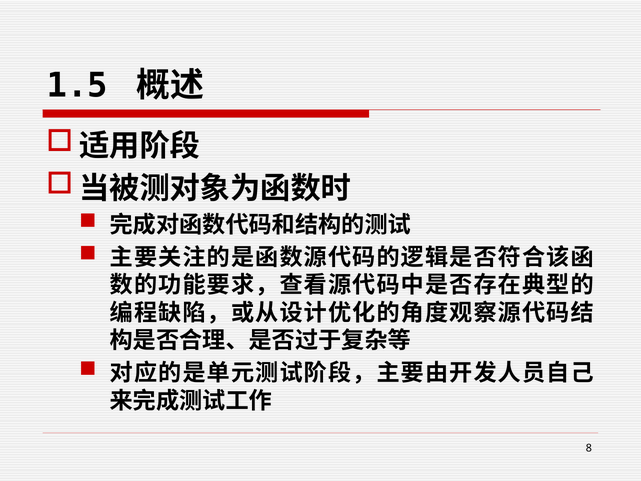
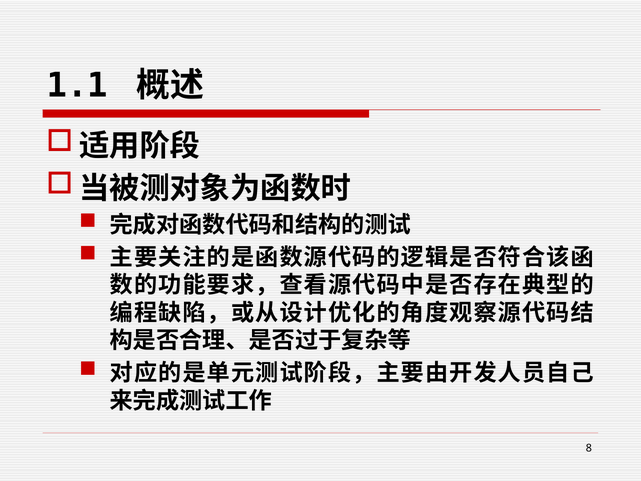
1.5: 1.5 -> 1.1
